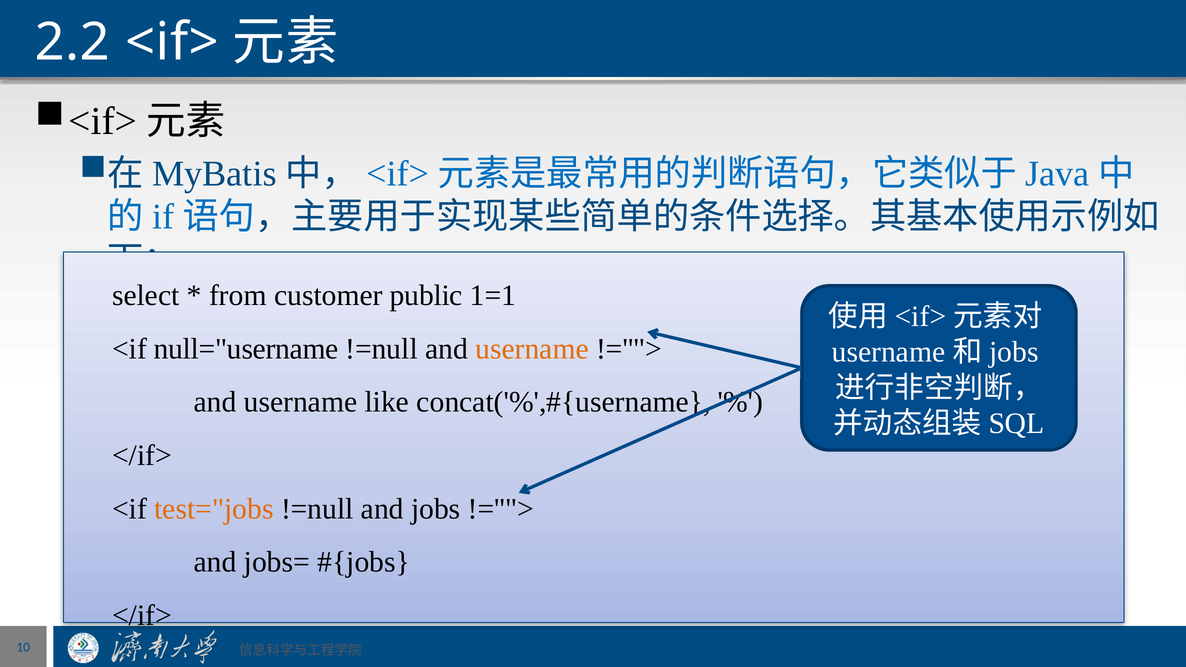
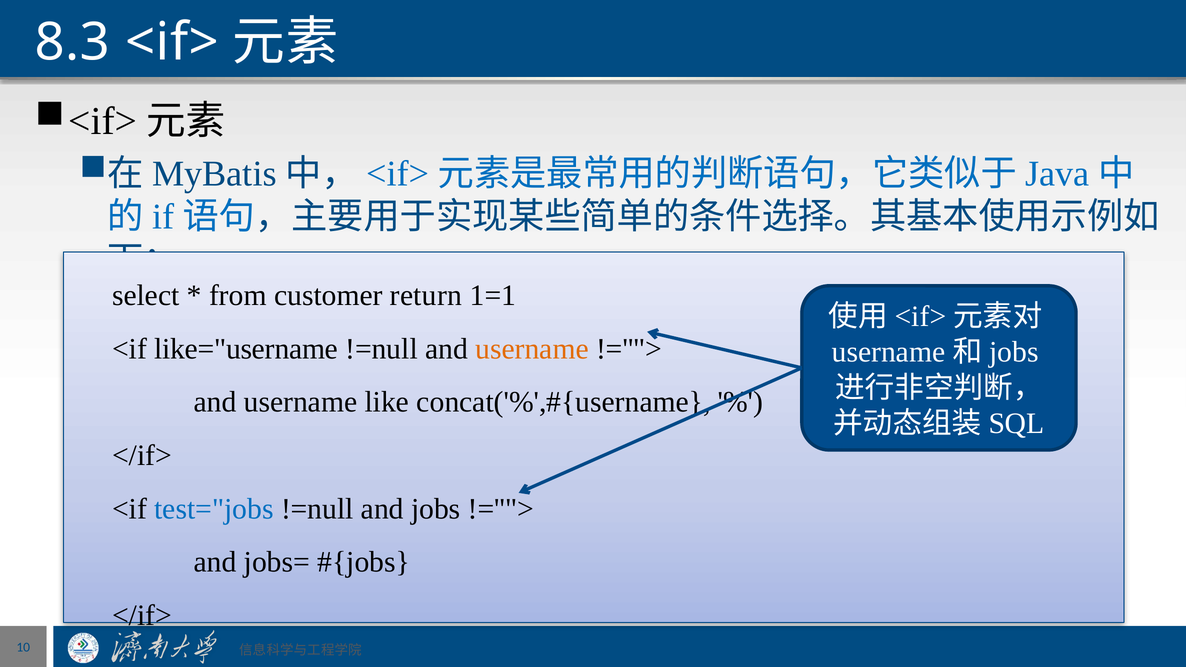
2.2: 2.2 -> 8.3
public: public -> return
null="username: null="username -> like="username
test="jobs colour: orange -> blue
